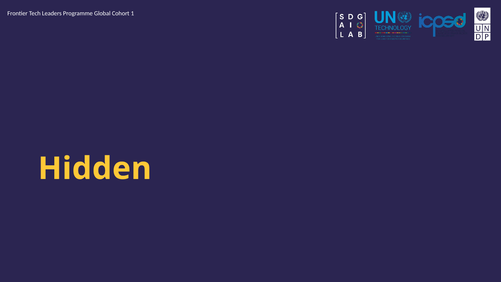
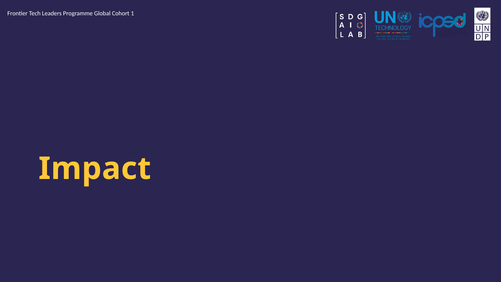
Hidden: Hidden -> Impact
